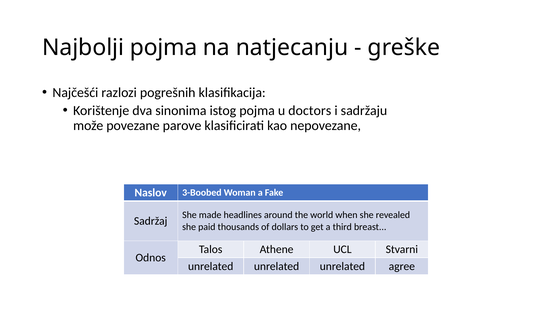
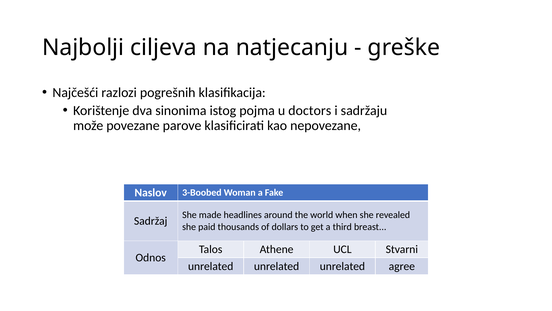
Najbolji pojma: pojma -> ciljeva
